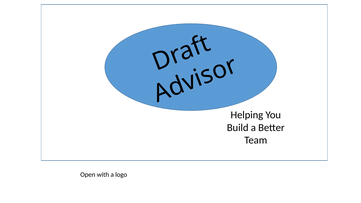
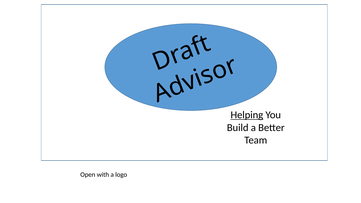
Helping underline: none -> present
